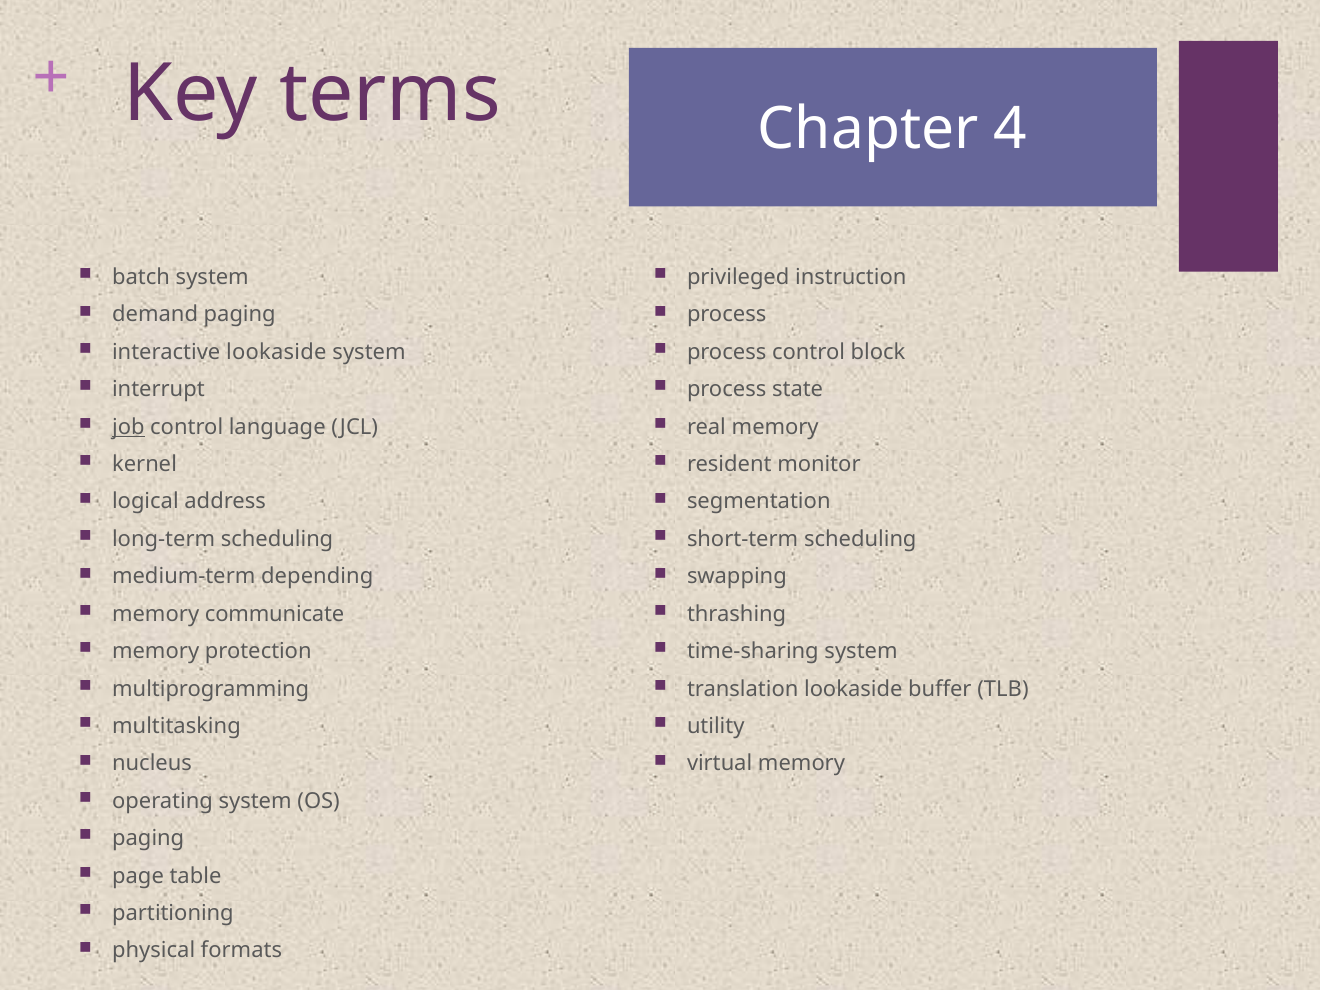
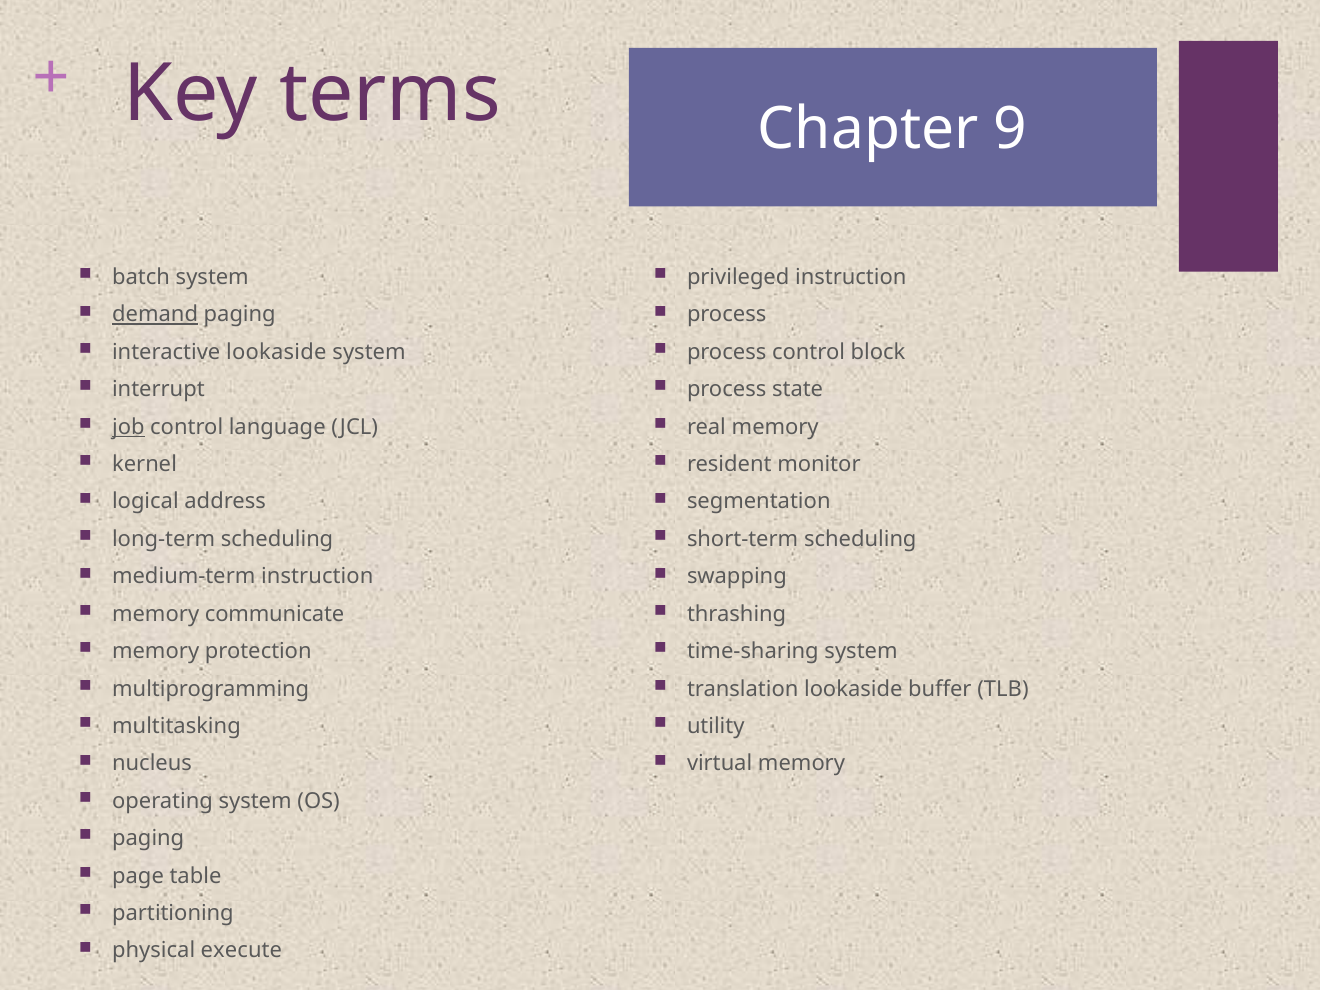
4: 4 -> 9
demand underline: none -> present
medium-term depending: depending -> instruction
formats: formats -> execute
